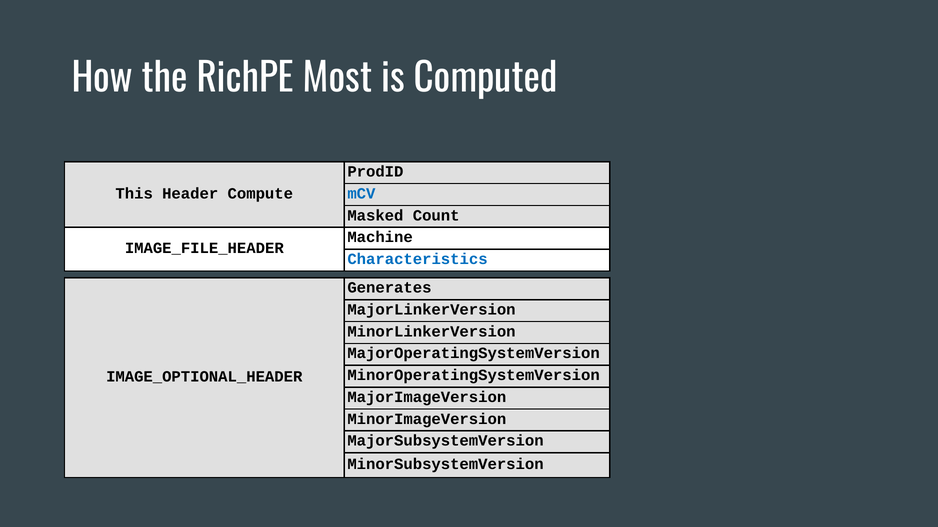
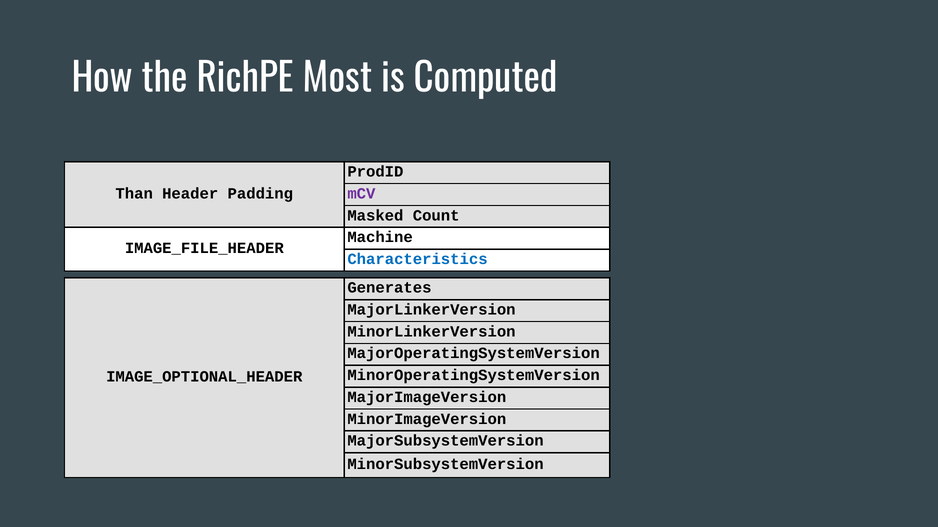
This: This -> Than
Compute: Compute -> Padding
mCV colour: blue -> purple
